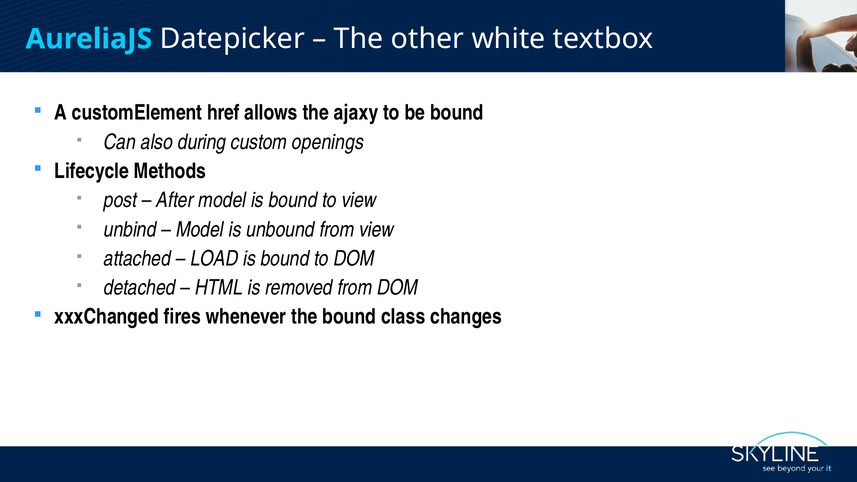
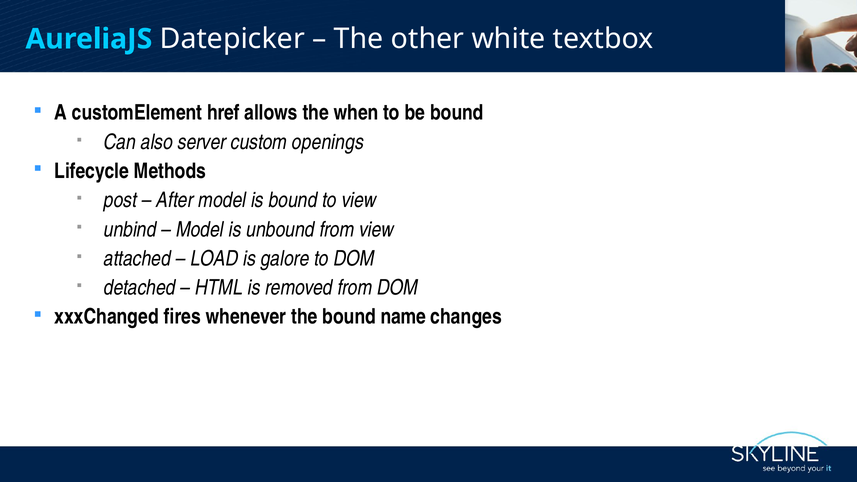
ajaxy: ajaxy -> when
during: during -> server
bound at (285, 259): bound -> galore
class: class -> name
